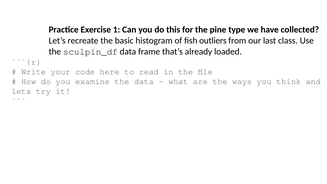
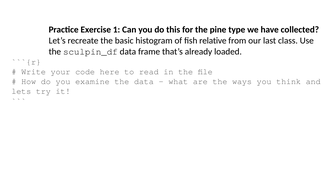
outliers: outliers -> relative
